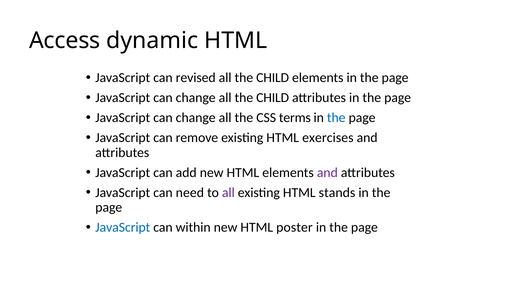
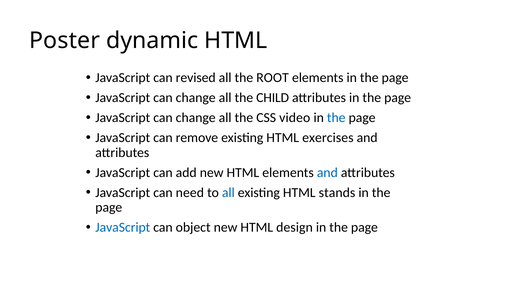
Access: Access -> Poster
CHILD at (273, 78): CHILD -> ROOT
terms: terms -> video
and at (327, 173) colour: purple -> blue
all at (228, 193) colour: purple -> blue
within: within -> object
poster: poster -> design
